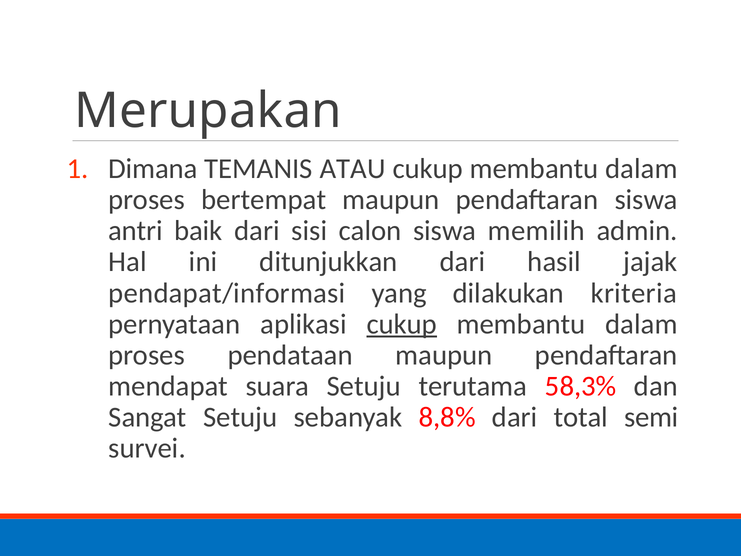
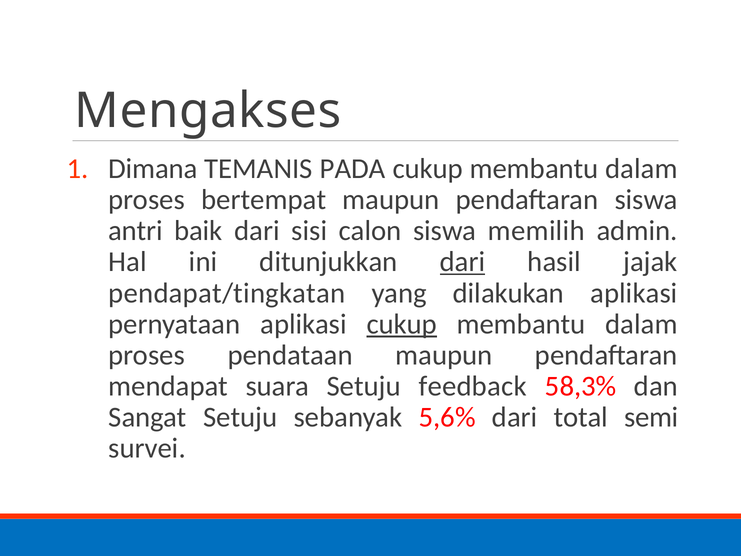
Merupakan: Merupakan -> Mengakses
ATAU: ATAU -> PADA
dari at (463, 262) underline: none -> present
pendapat/informasi: pendapat/informasi -> pendapat/tingkatan
dilakukan kriteria: kriteria -> aplikasi
terutama: terutama -> feedback
8,8%: 8,8% -> 5,6%
